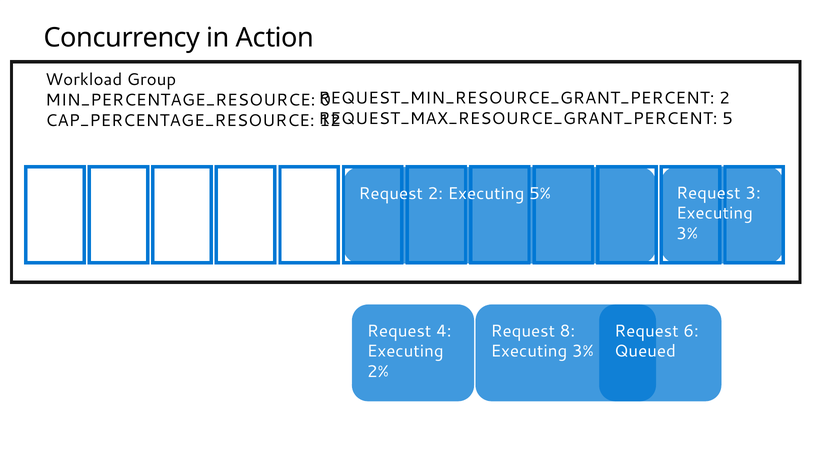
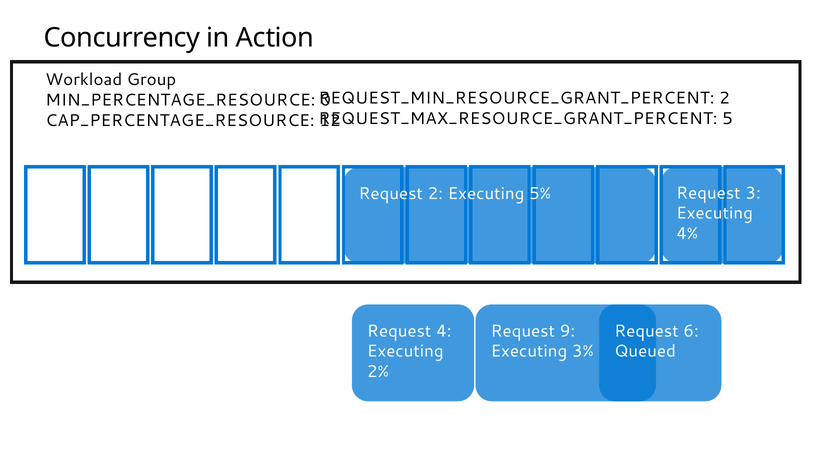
3% at (687, 234): 3% -> 4%
8: 8 -> 9
